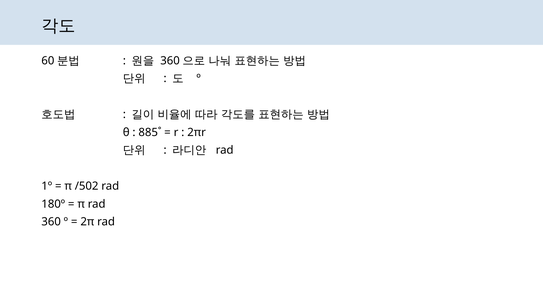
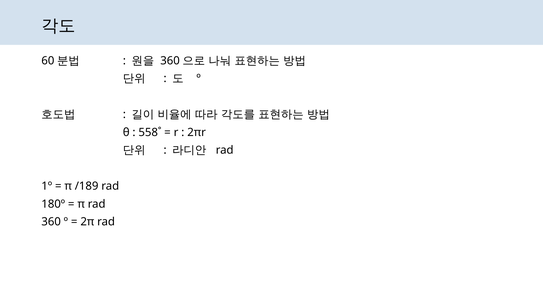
885˚: 885˚ -> 558˚
/502: /502 -> /189
